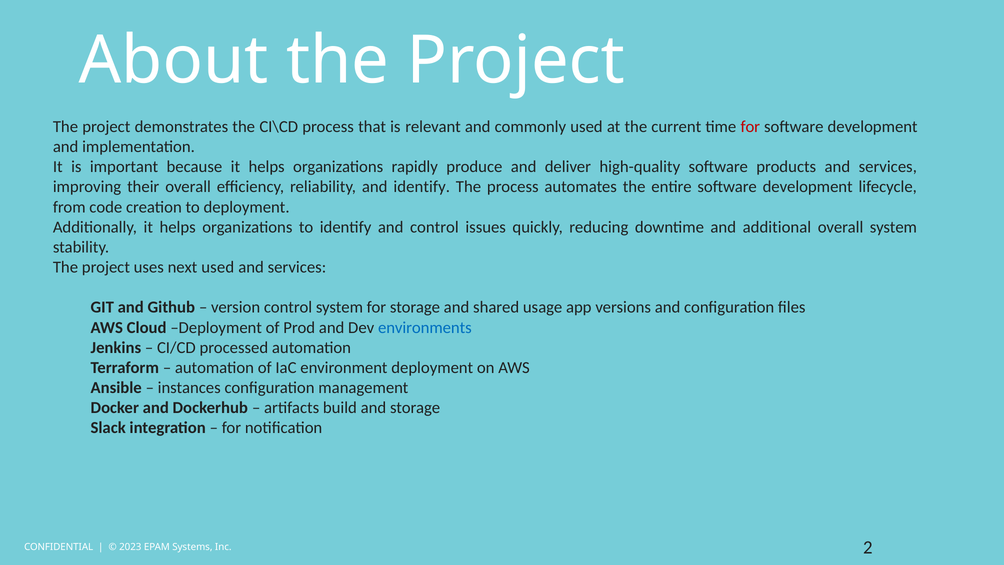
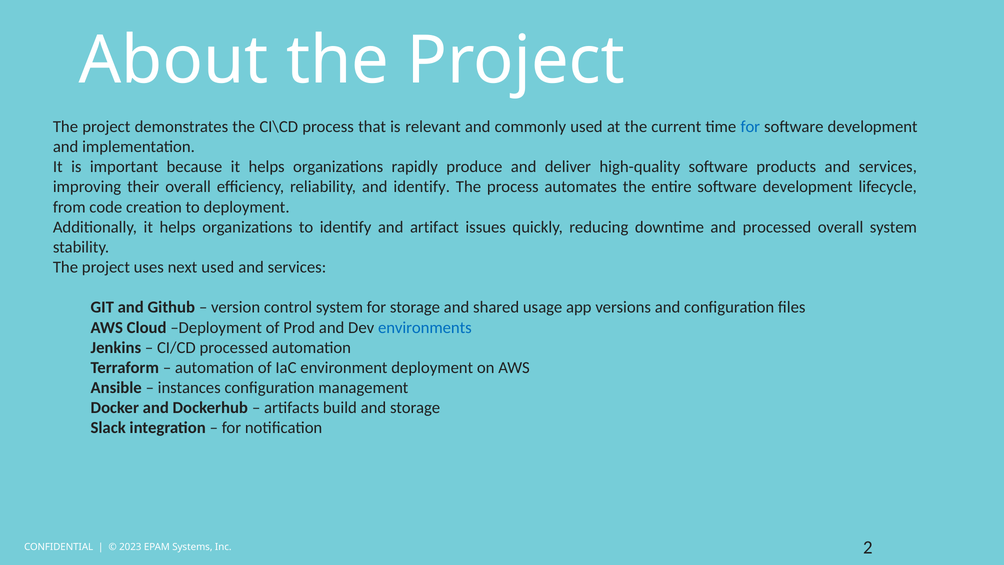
for at (750, 127) colour: red -> blue
and control: control -> artifact
and additional: additional -> processed
